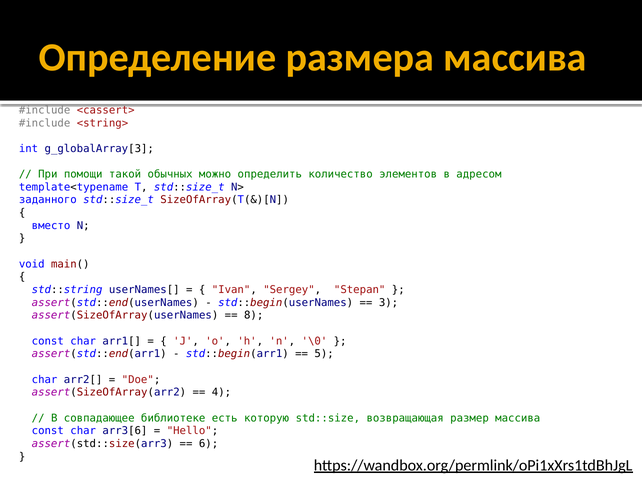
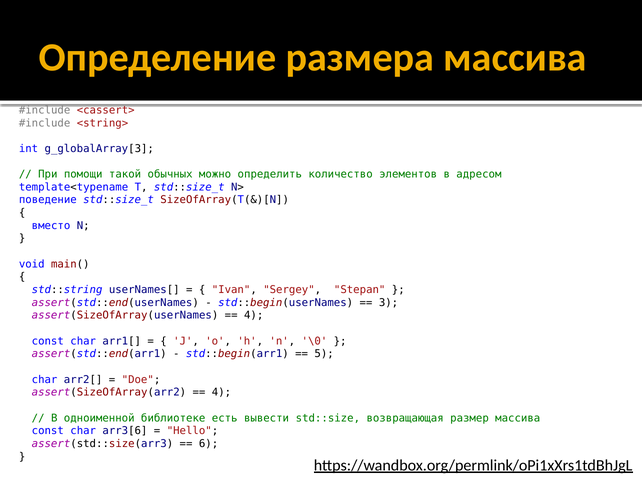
заданного: заданного -> поведение
8 at (254, 316): 8 -> 4
совпадающее: совпадающее -> одноименной
которую: которую -> вывести
